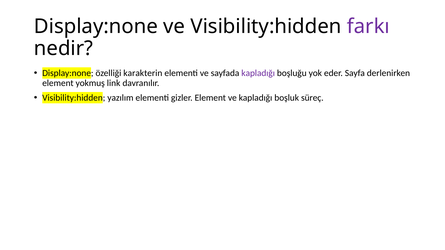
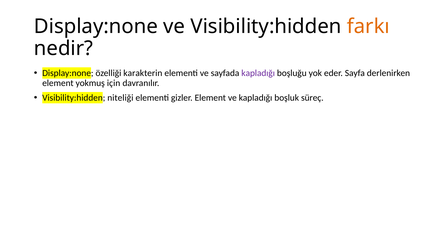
farkı colour: purple -> orange
link: link -> için
yazılım: yazılım -> niteliği
